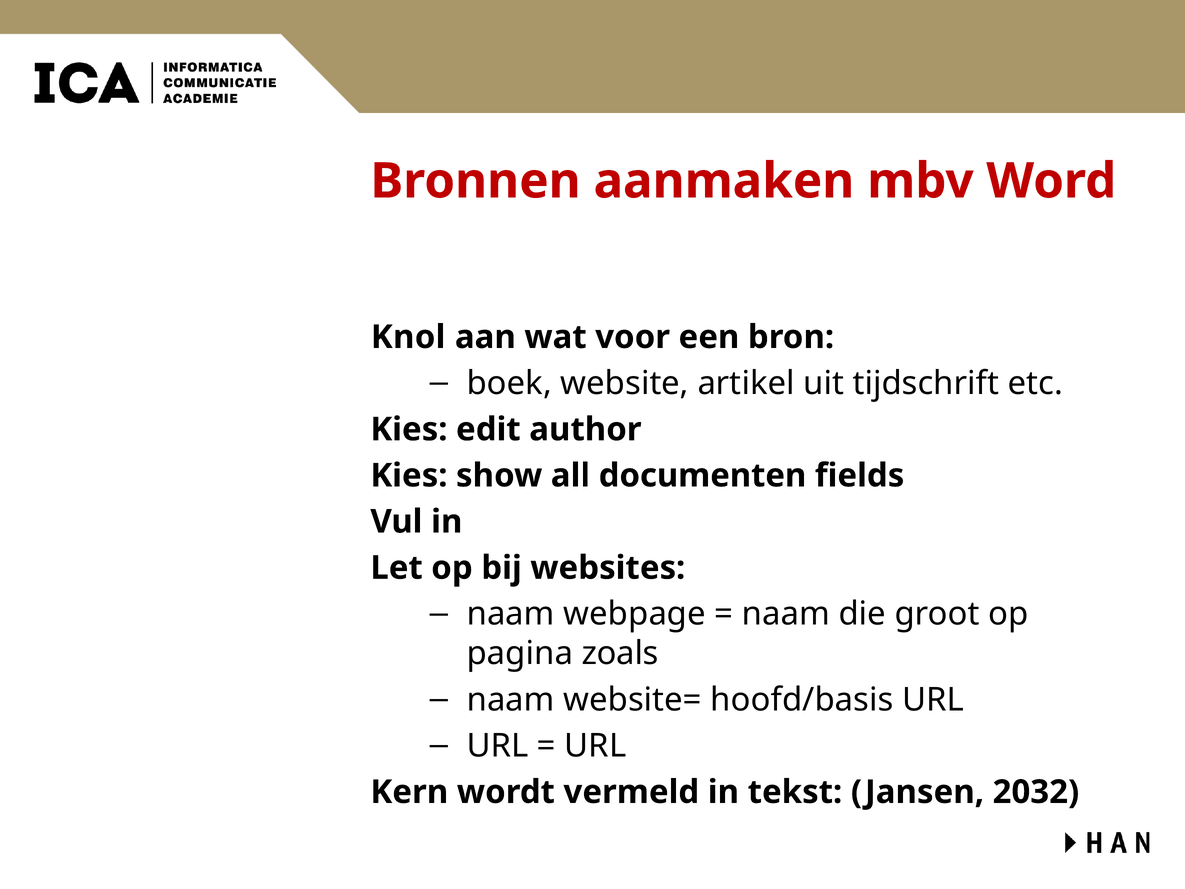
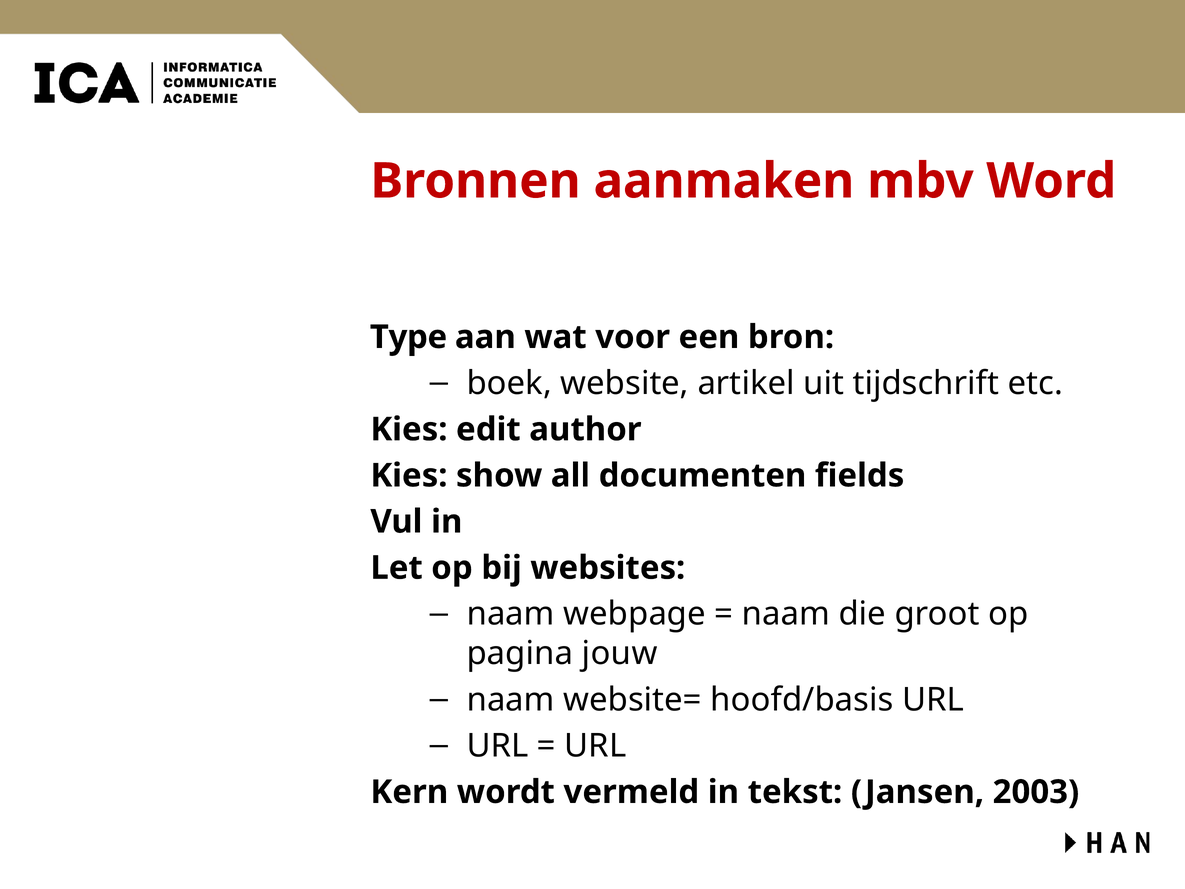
Knol: Knol -> Type
zoals: zoals -> jouw
2032: 2032 -> 2003
